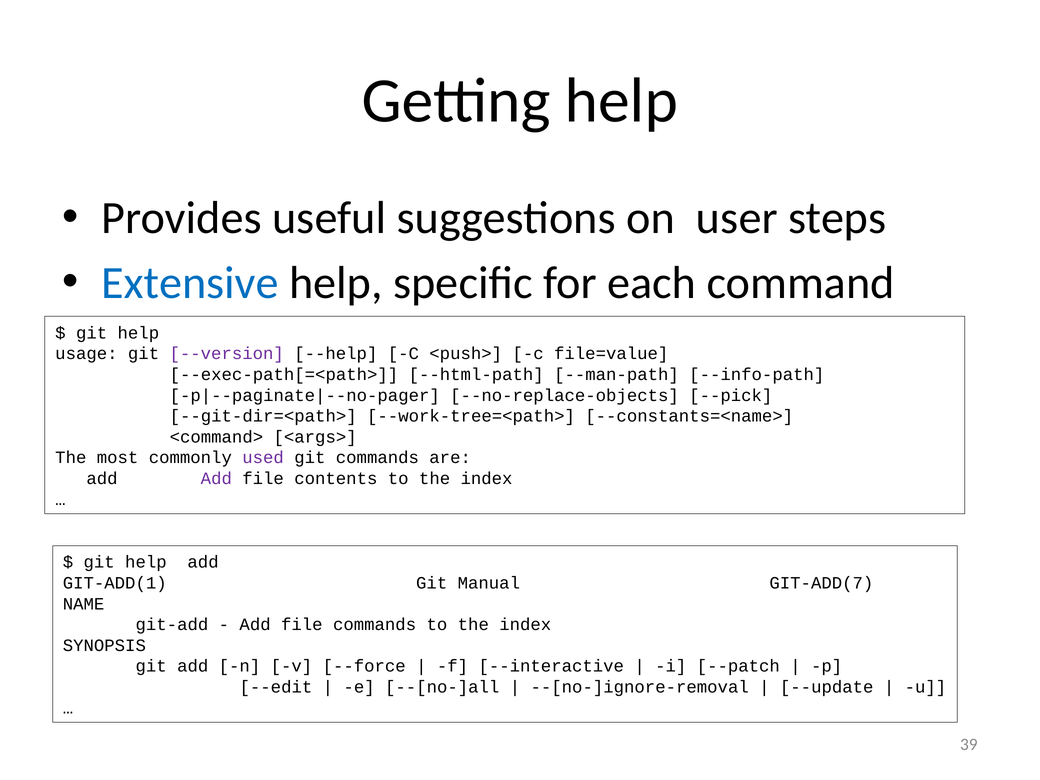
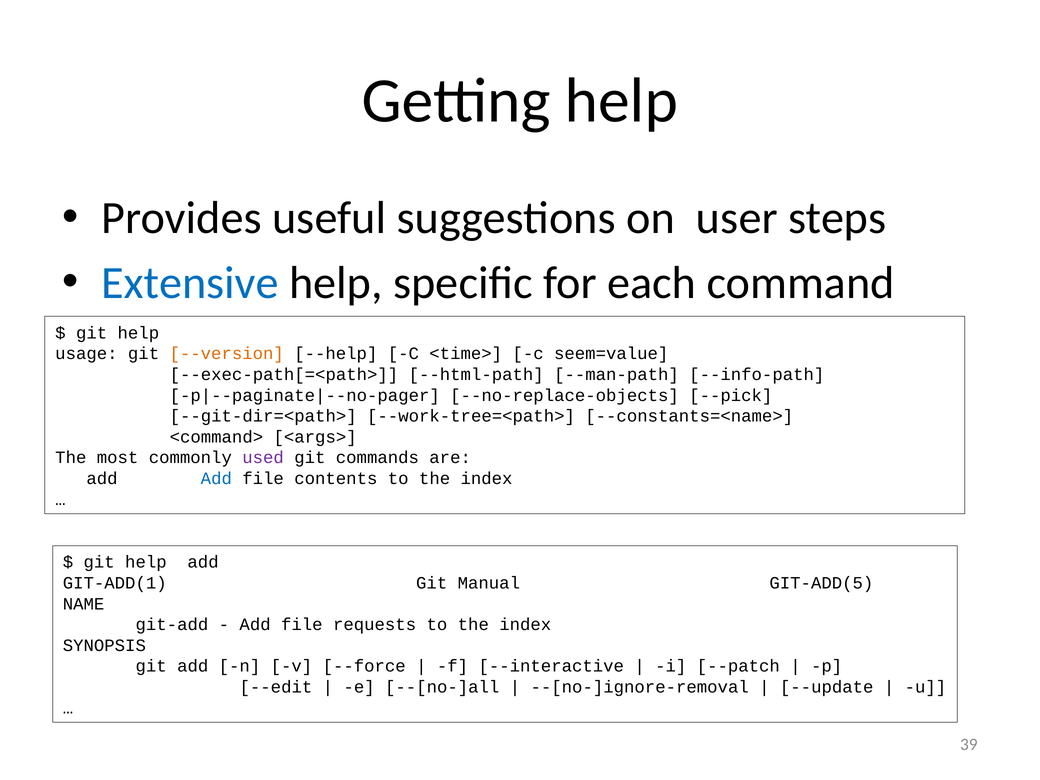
--version colour: purple -> orange
<push>: <push> -> <time>
file=value: file=value -> seem=value
Add at (216, 479) colour: purple -> blue
GIT-ADD(7: GIT-ADD(7 -> GIT-ADD(5
file commands: commands -> requests
